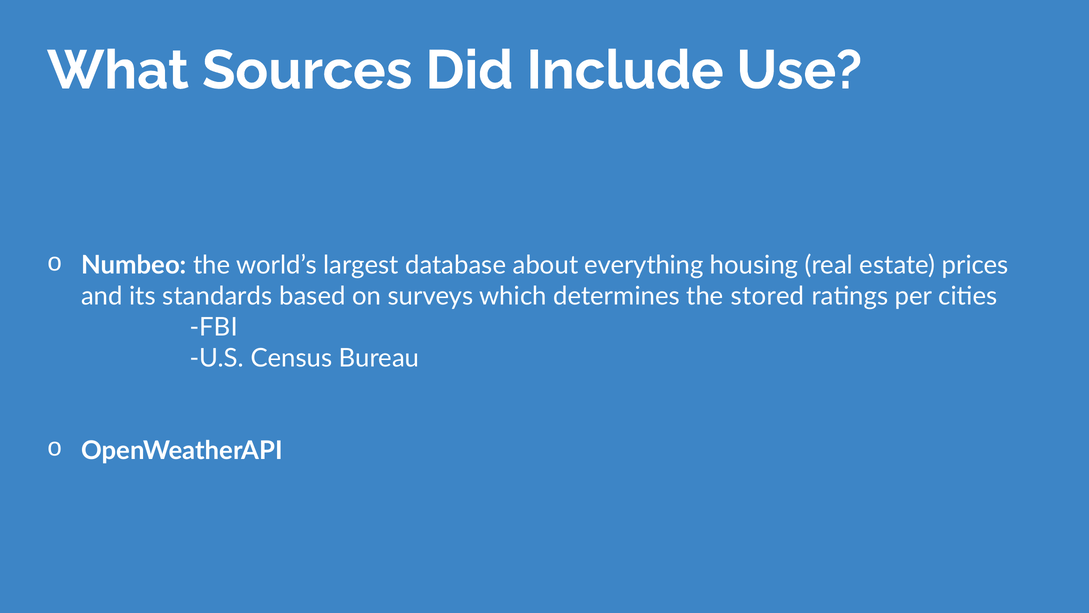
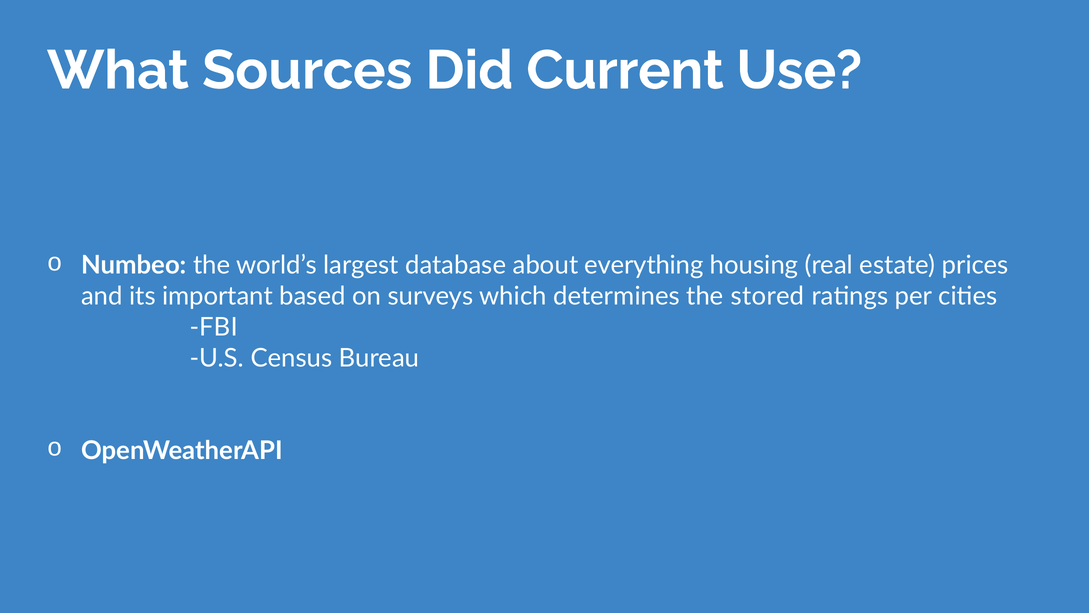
Include: Include -> Current
standards: standards -> important
